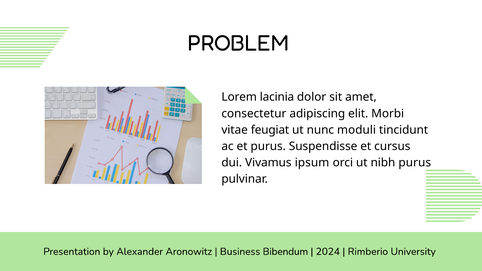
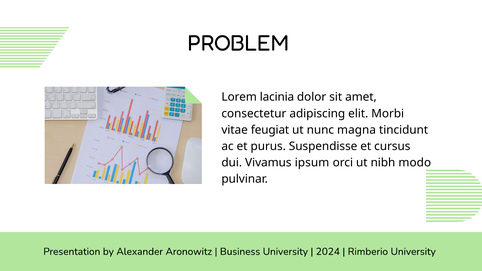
moduli: moduli -> magna
nibh purus: purus -> modo
Business Bibendum: Bibendum -> University
